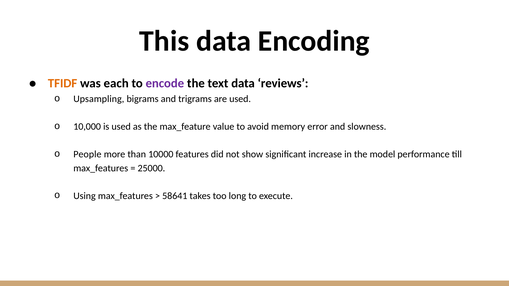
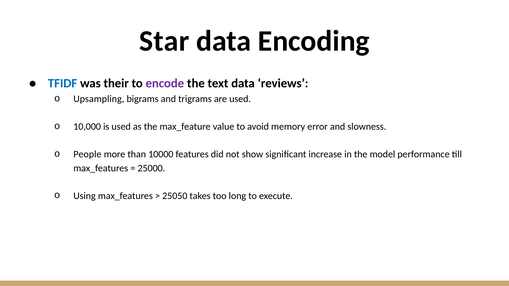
This: This -> Star
TFIDF colour: orange -> blue
each: each -> their
58641: 58641 -> 25050
